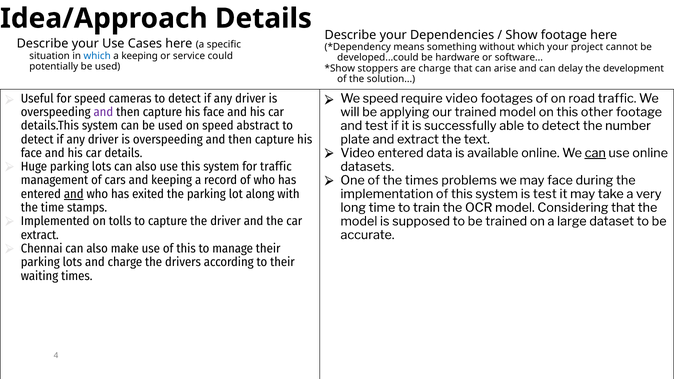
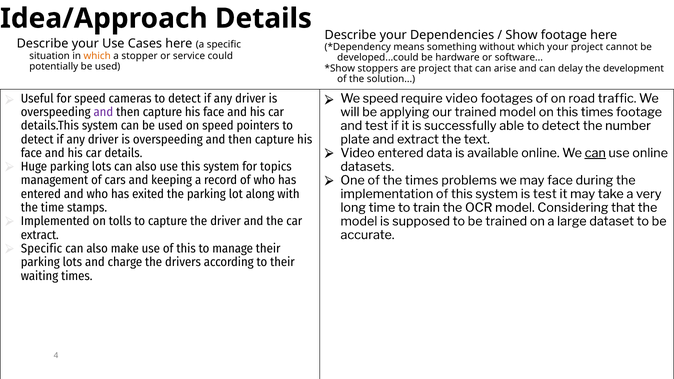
which at (97, 56) colour: blue -> orange
a keeping: keeping -> stopper
are charge: charge -> project
this other: other -> times
abstract: abstract -> pointers
for traffic: traffic -> topics
and at (74, 194) underline: present -> none
Chennai at (42, 249): Chennai -> Specific
